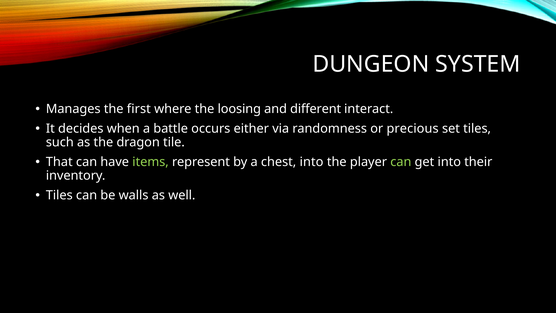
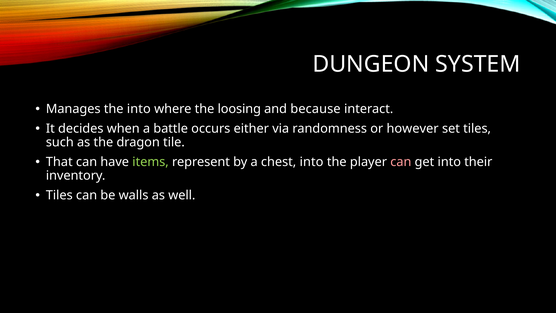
the first: first -> into
different: different -> because
precious: precious -> however
can at (401, 162) colour: light green -> pink
